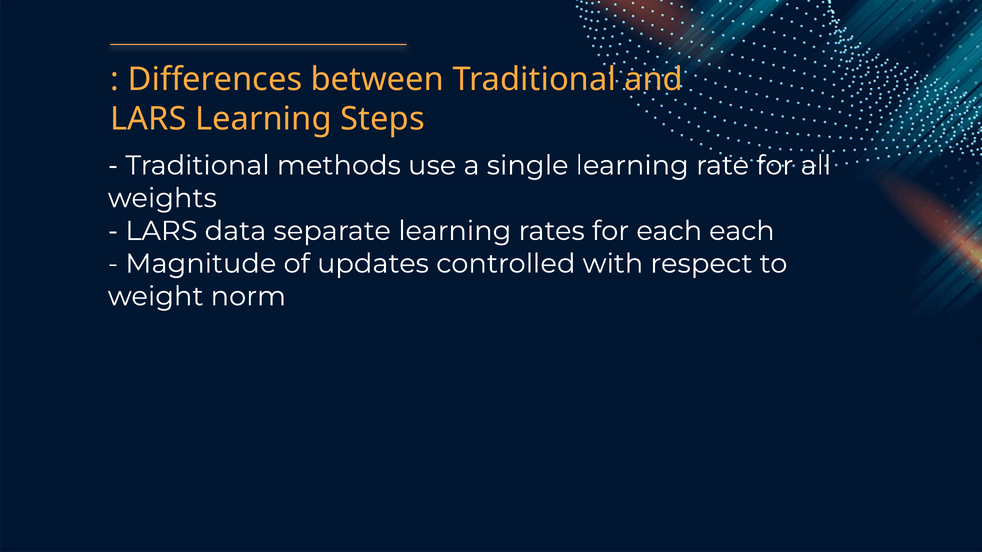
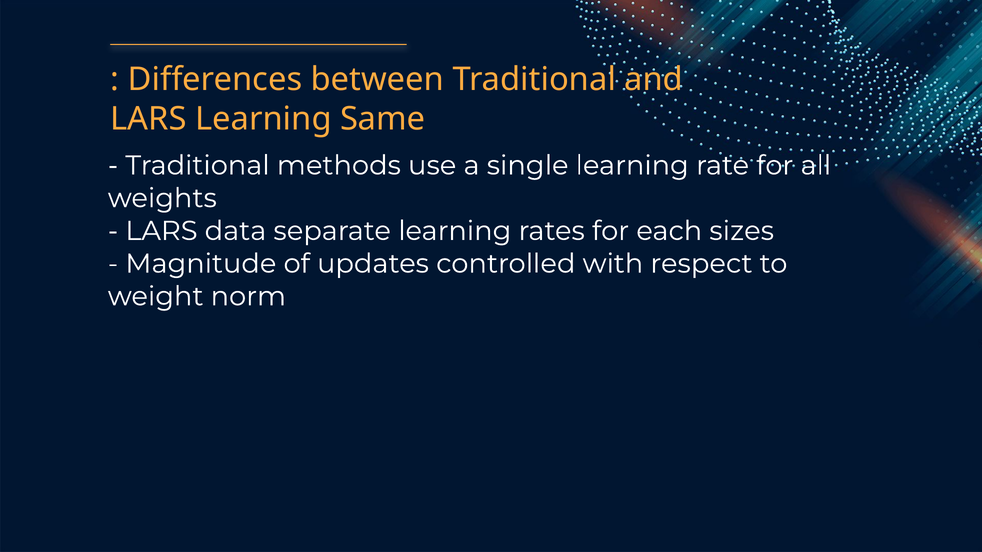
Steps: Steps -> Same
each each: each -> sizes
